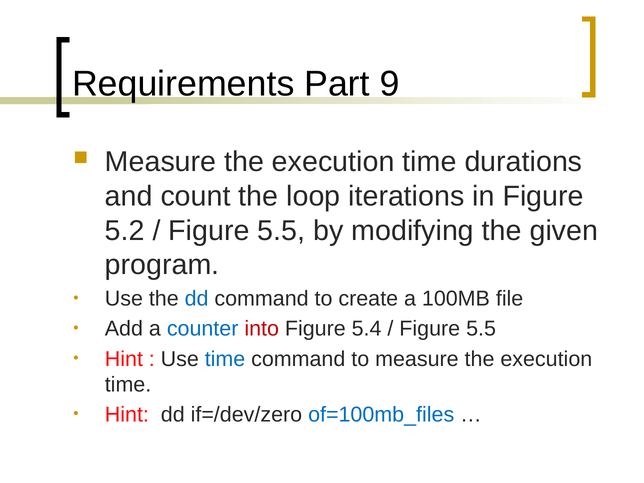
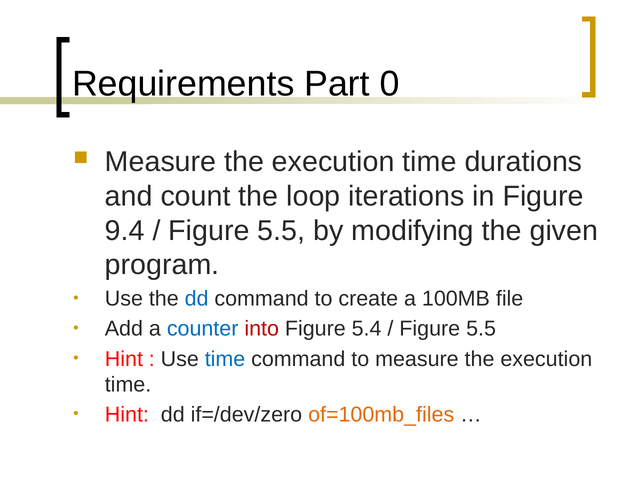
9: 9 -> 0
5.2: 5.2 -> 9.4
of=100mb_files colour: blue -> orange
